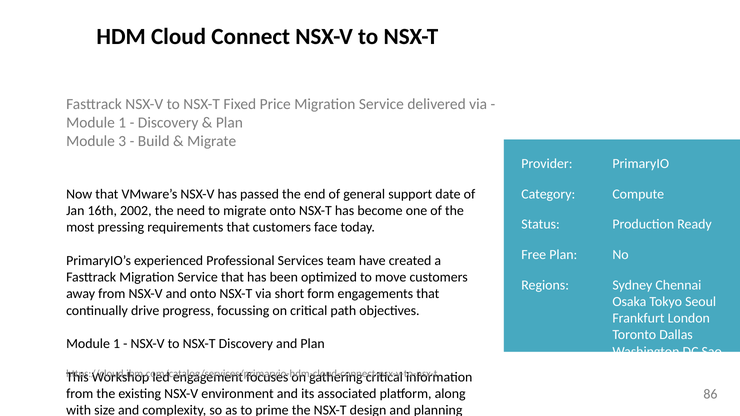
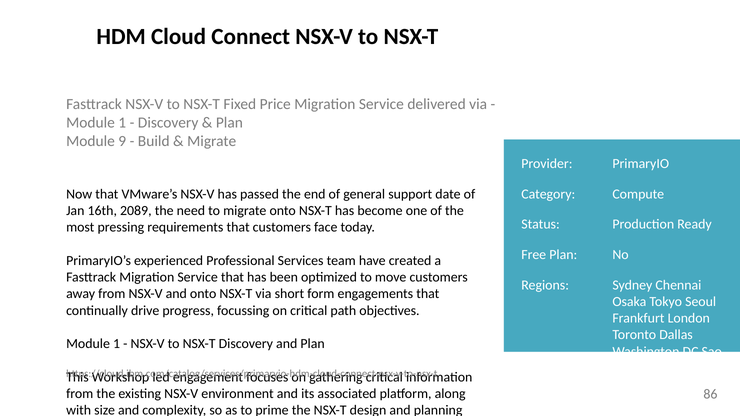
Module 3: 3 -> 9
2002: 2002 -> 2089
